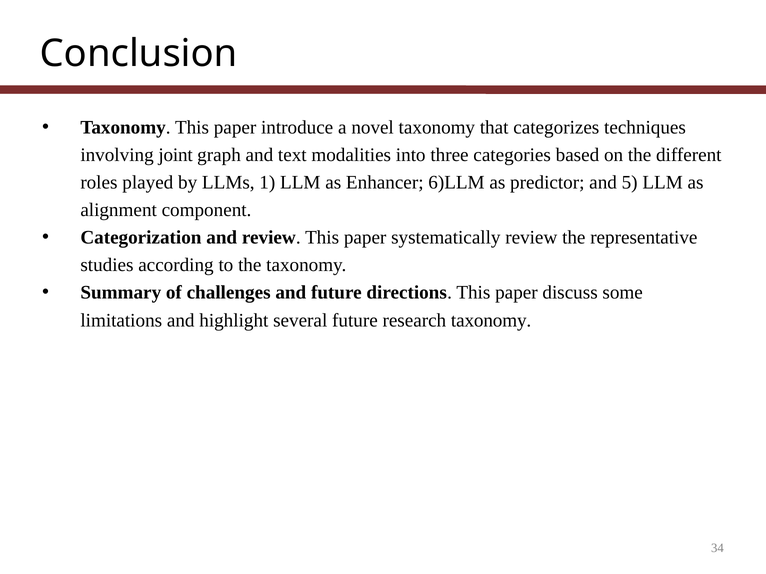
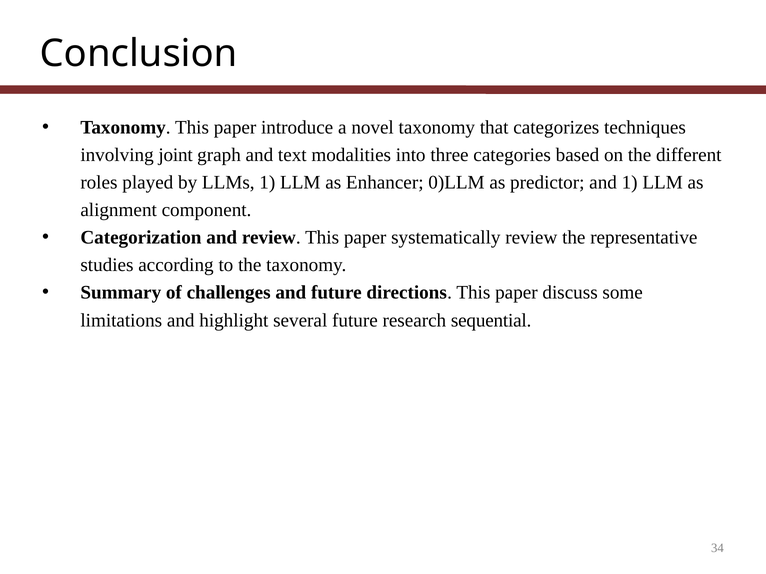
6)LLM: 6)LLM -> 0)LLM
and 5: 5 -> 1
research taxonomy: taxonomy -> sequential
